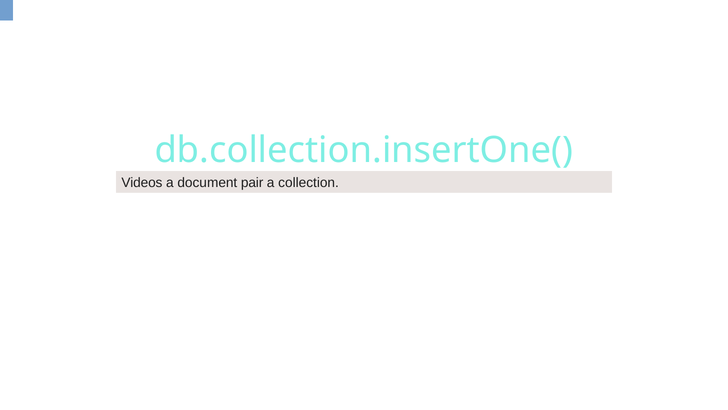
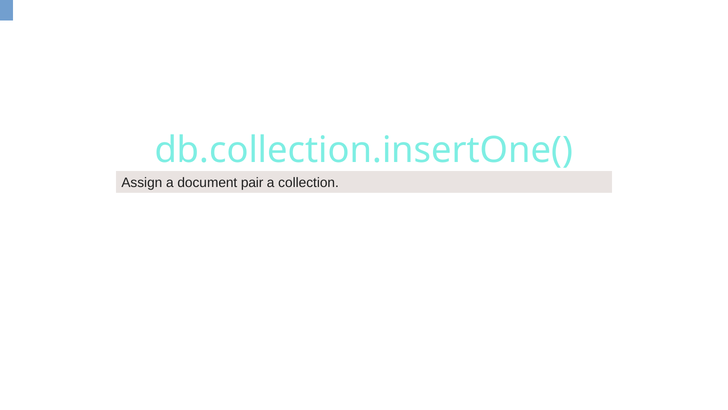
Videos: Videos -> Assign
